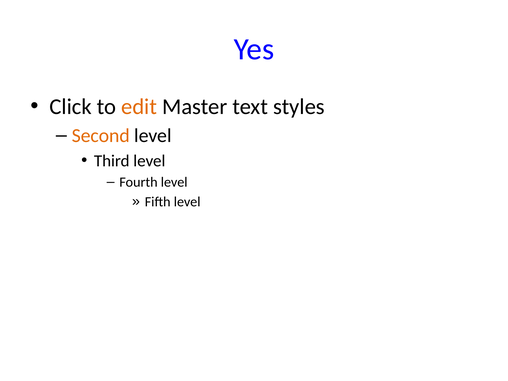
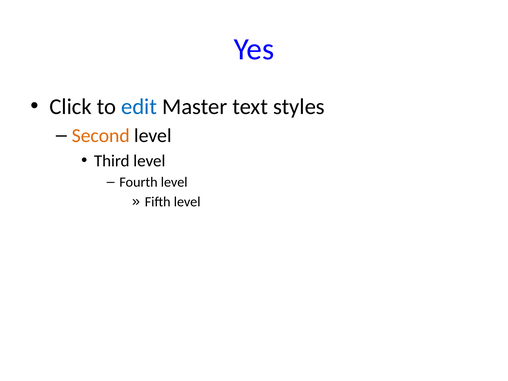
edit colour: orange -> blue
